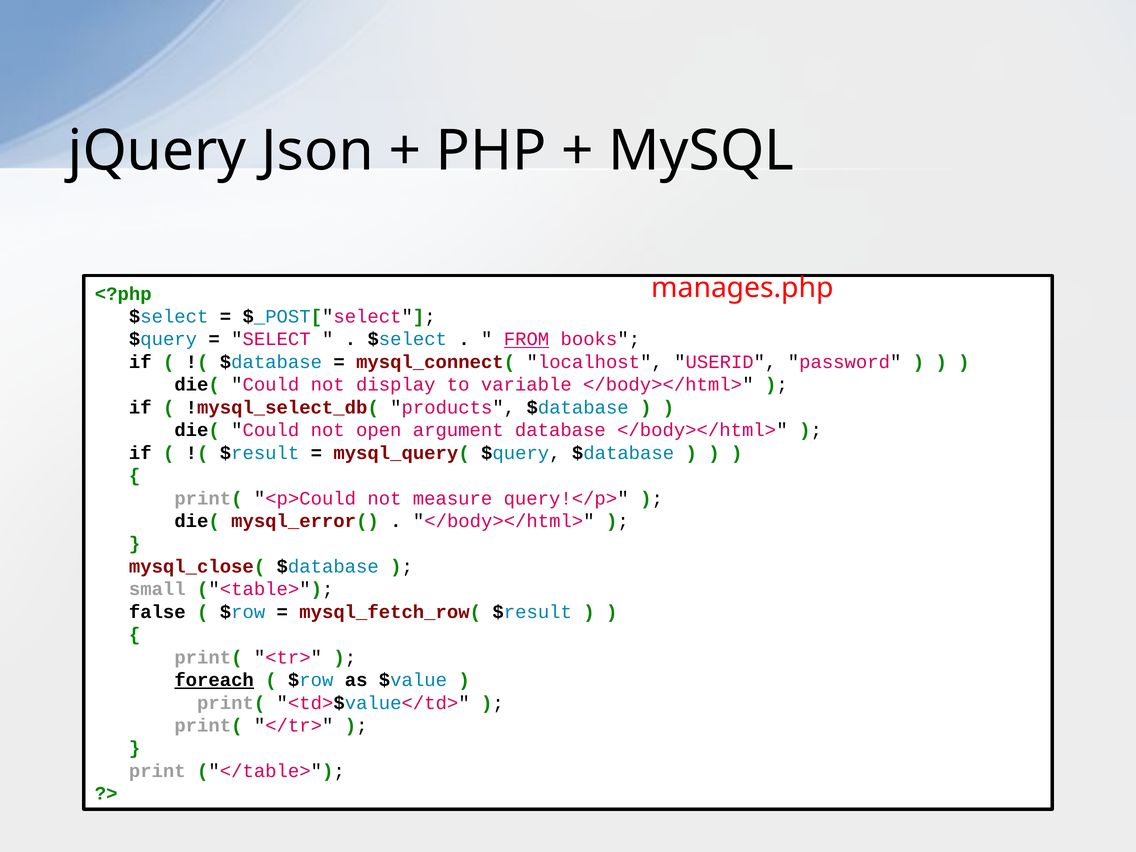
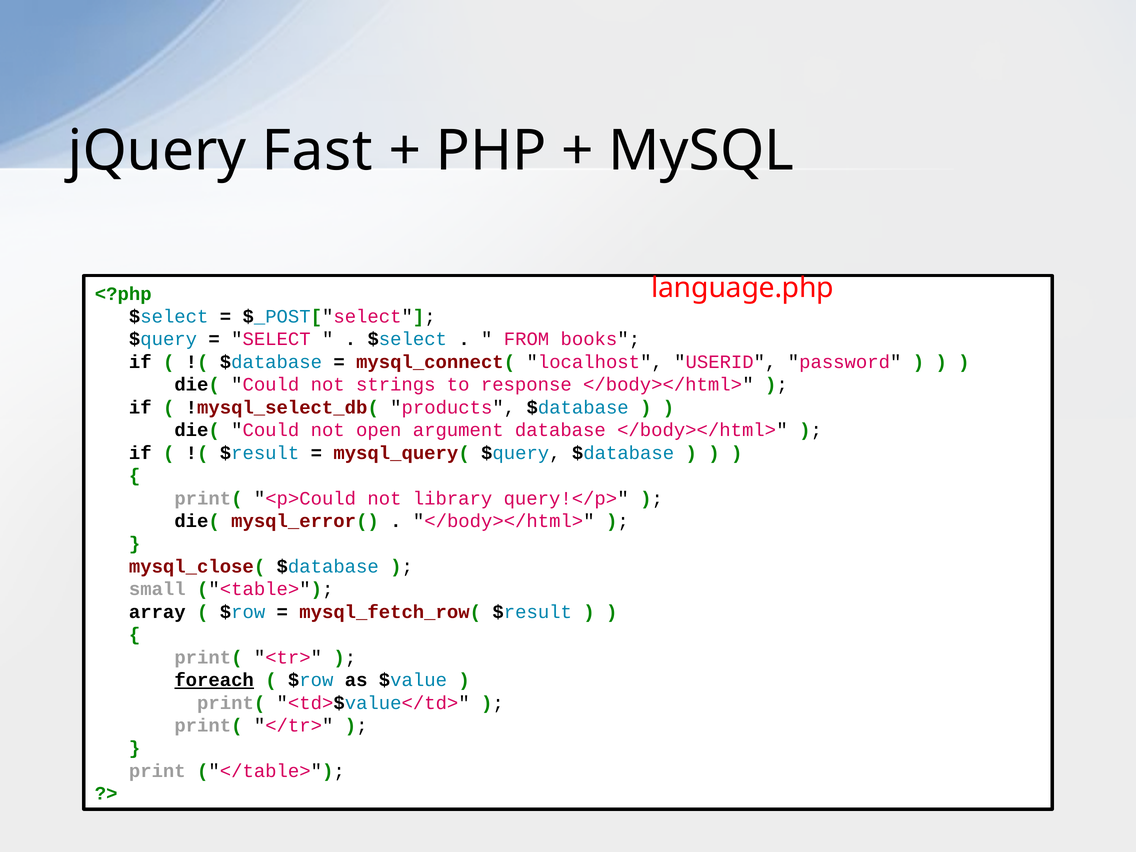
Json: Json -> Fast
manages.php: manages.php -> language.php
FROM underline: present -> none
display: display -> strings
variable: variable -> response
measure: measure -> library
false: false -> array
